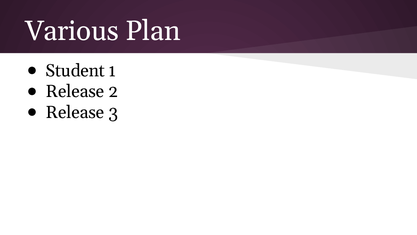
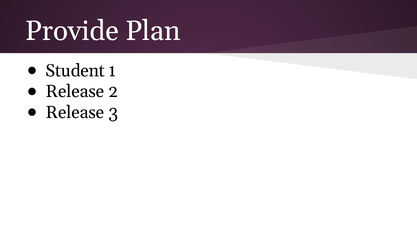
Various: Various -> Provide
